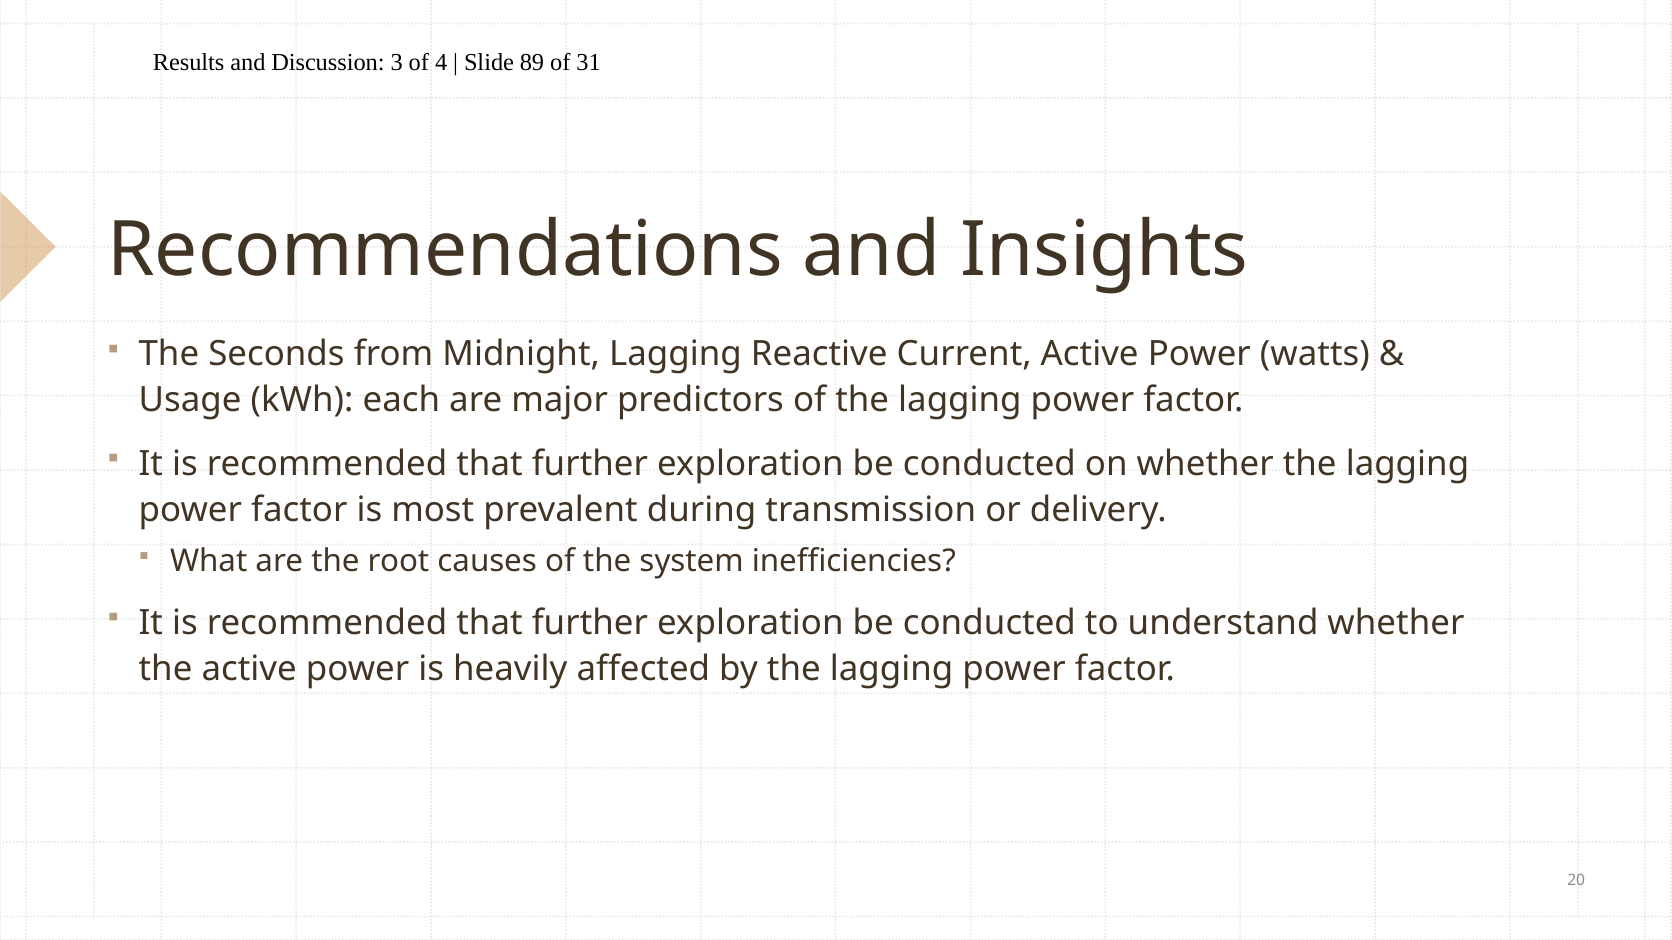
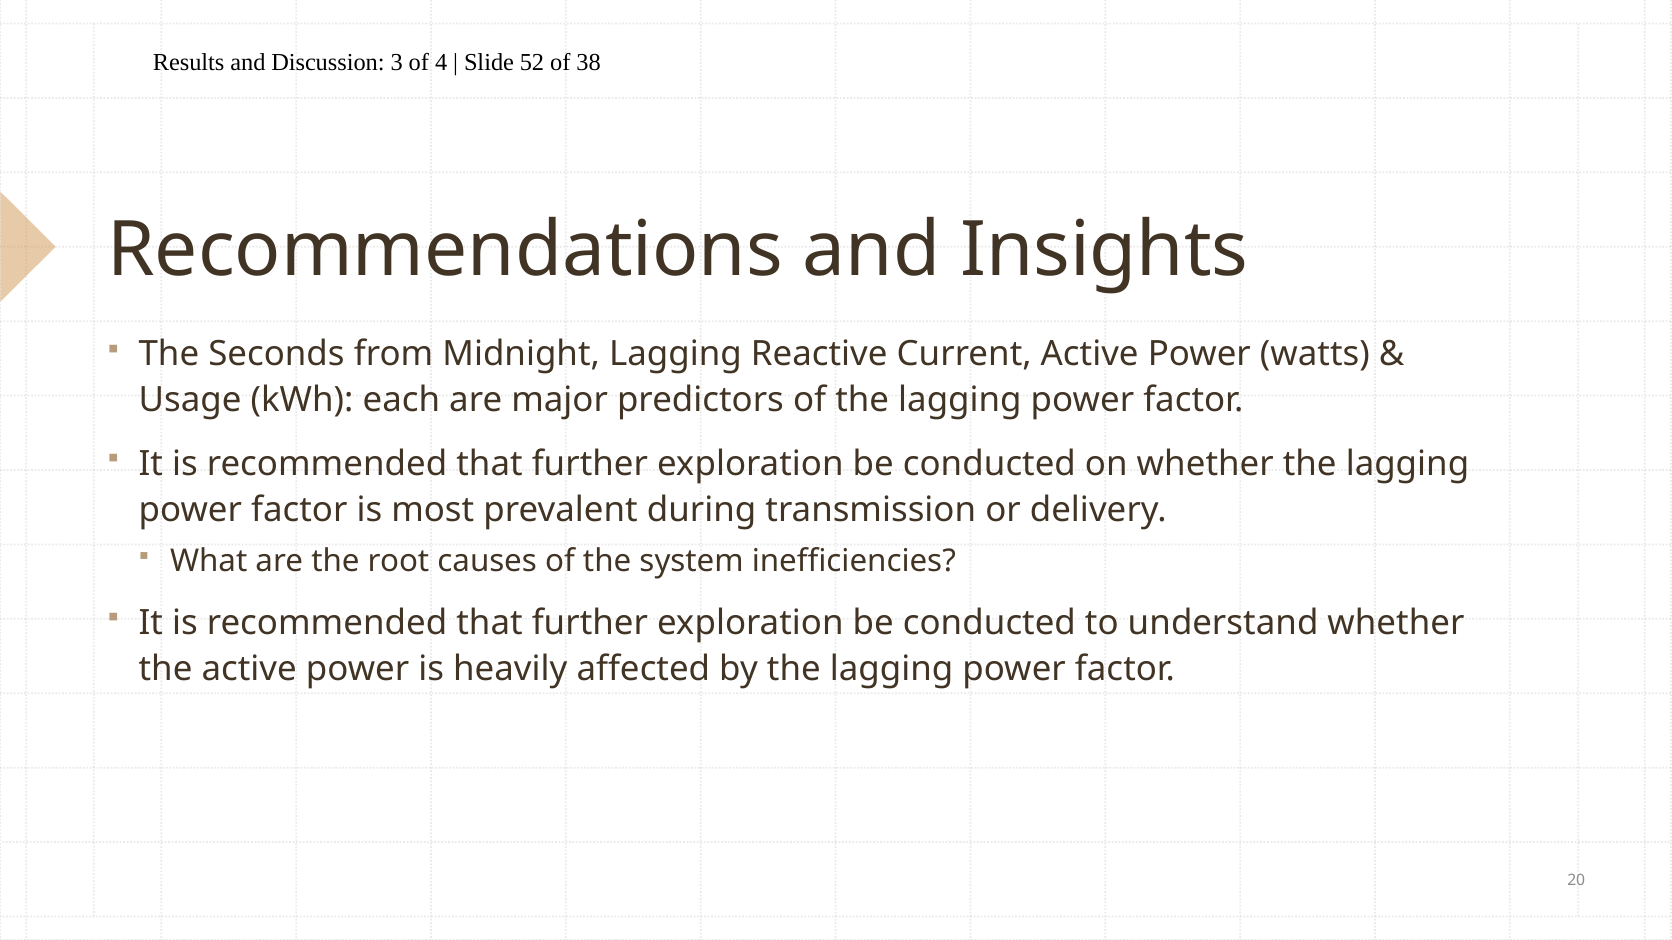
89: 89 -> 52
31: 31 -> 38
